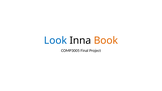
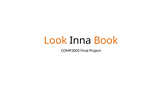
Look colour: blue -> orange
